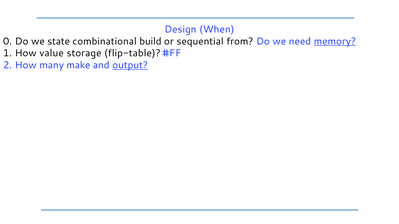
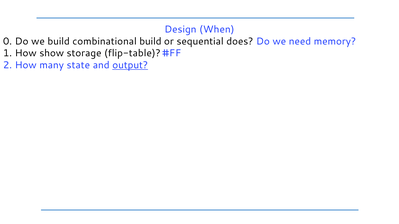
we state: state -> build
from: from -> does
memory underline: present -> none
value: value -> show
make: make -> state
